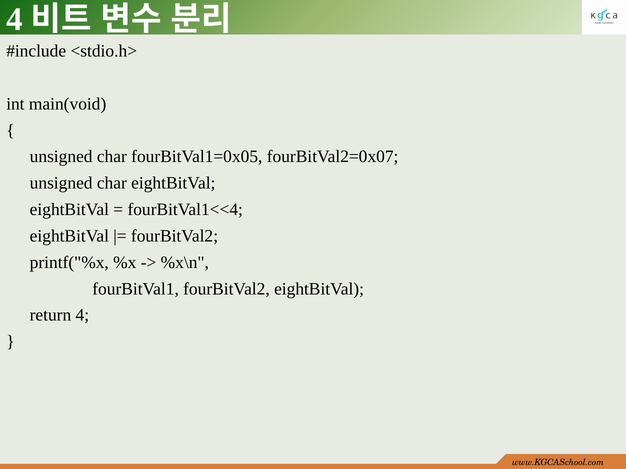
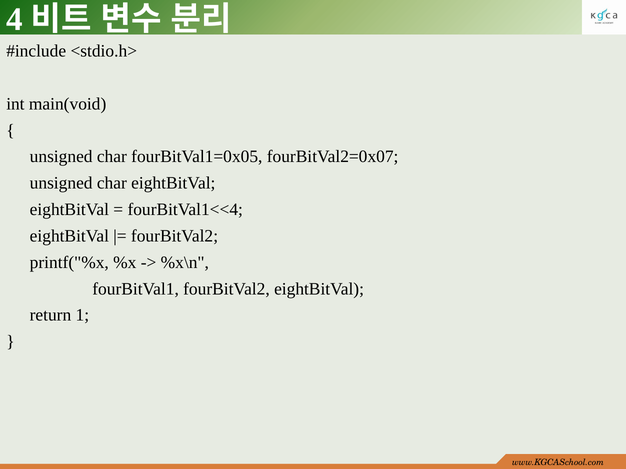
return 4: 4 -> 1
